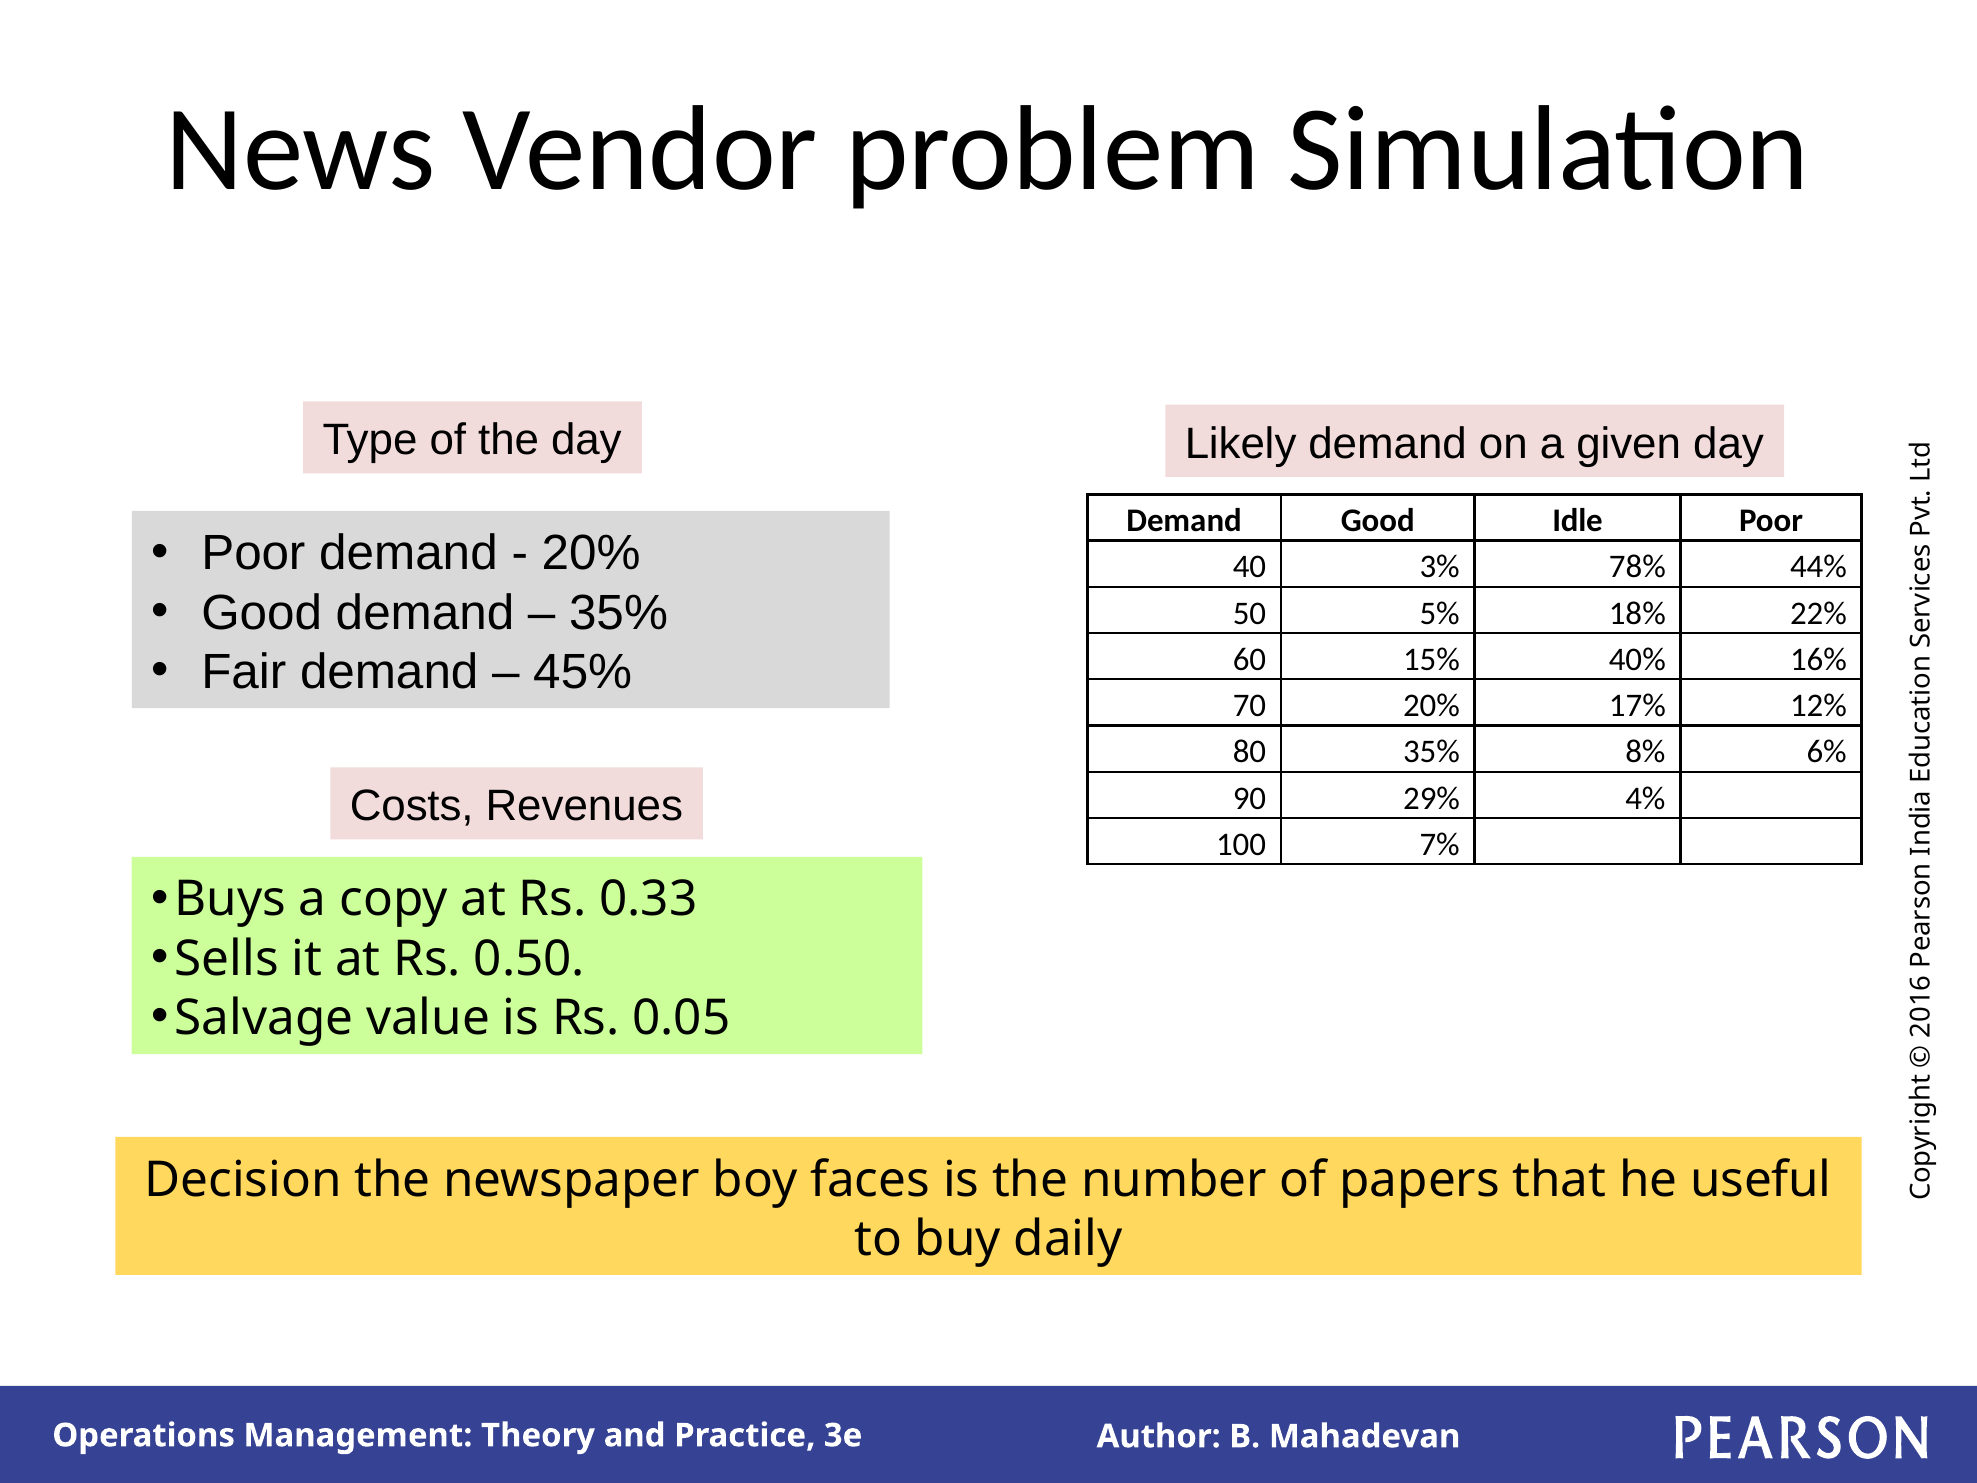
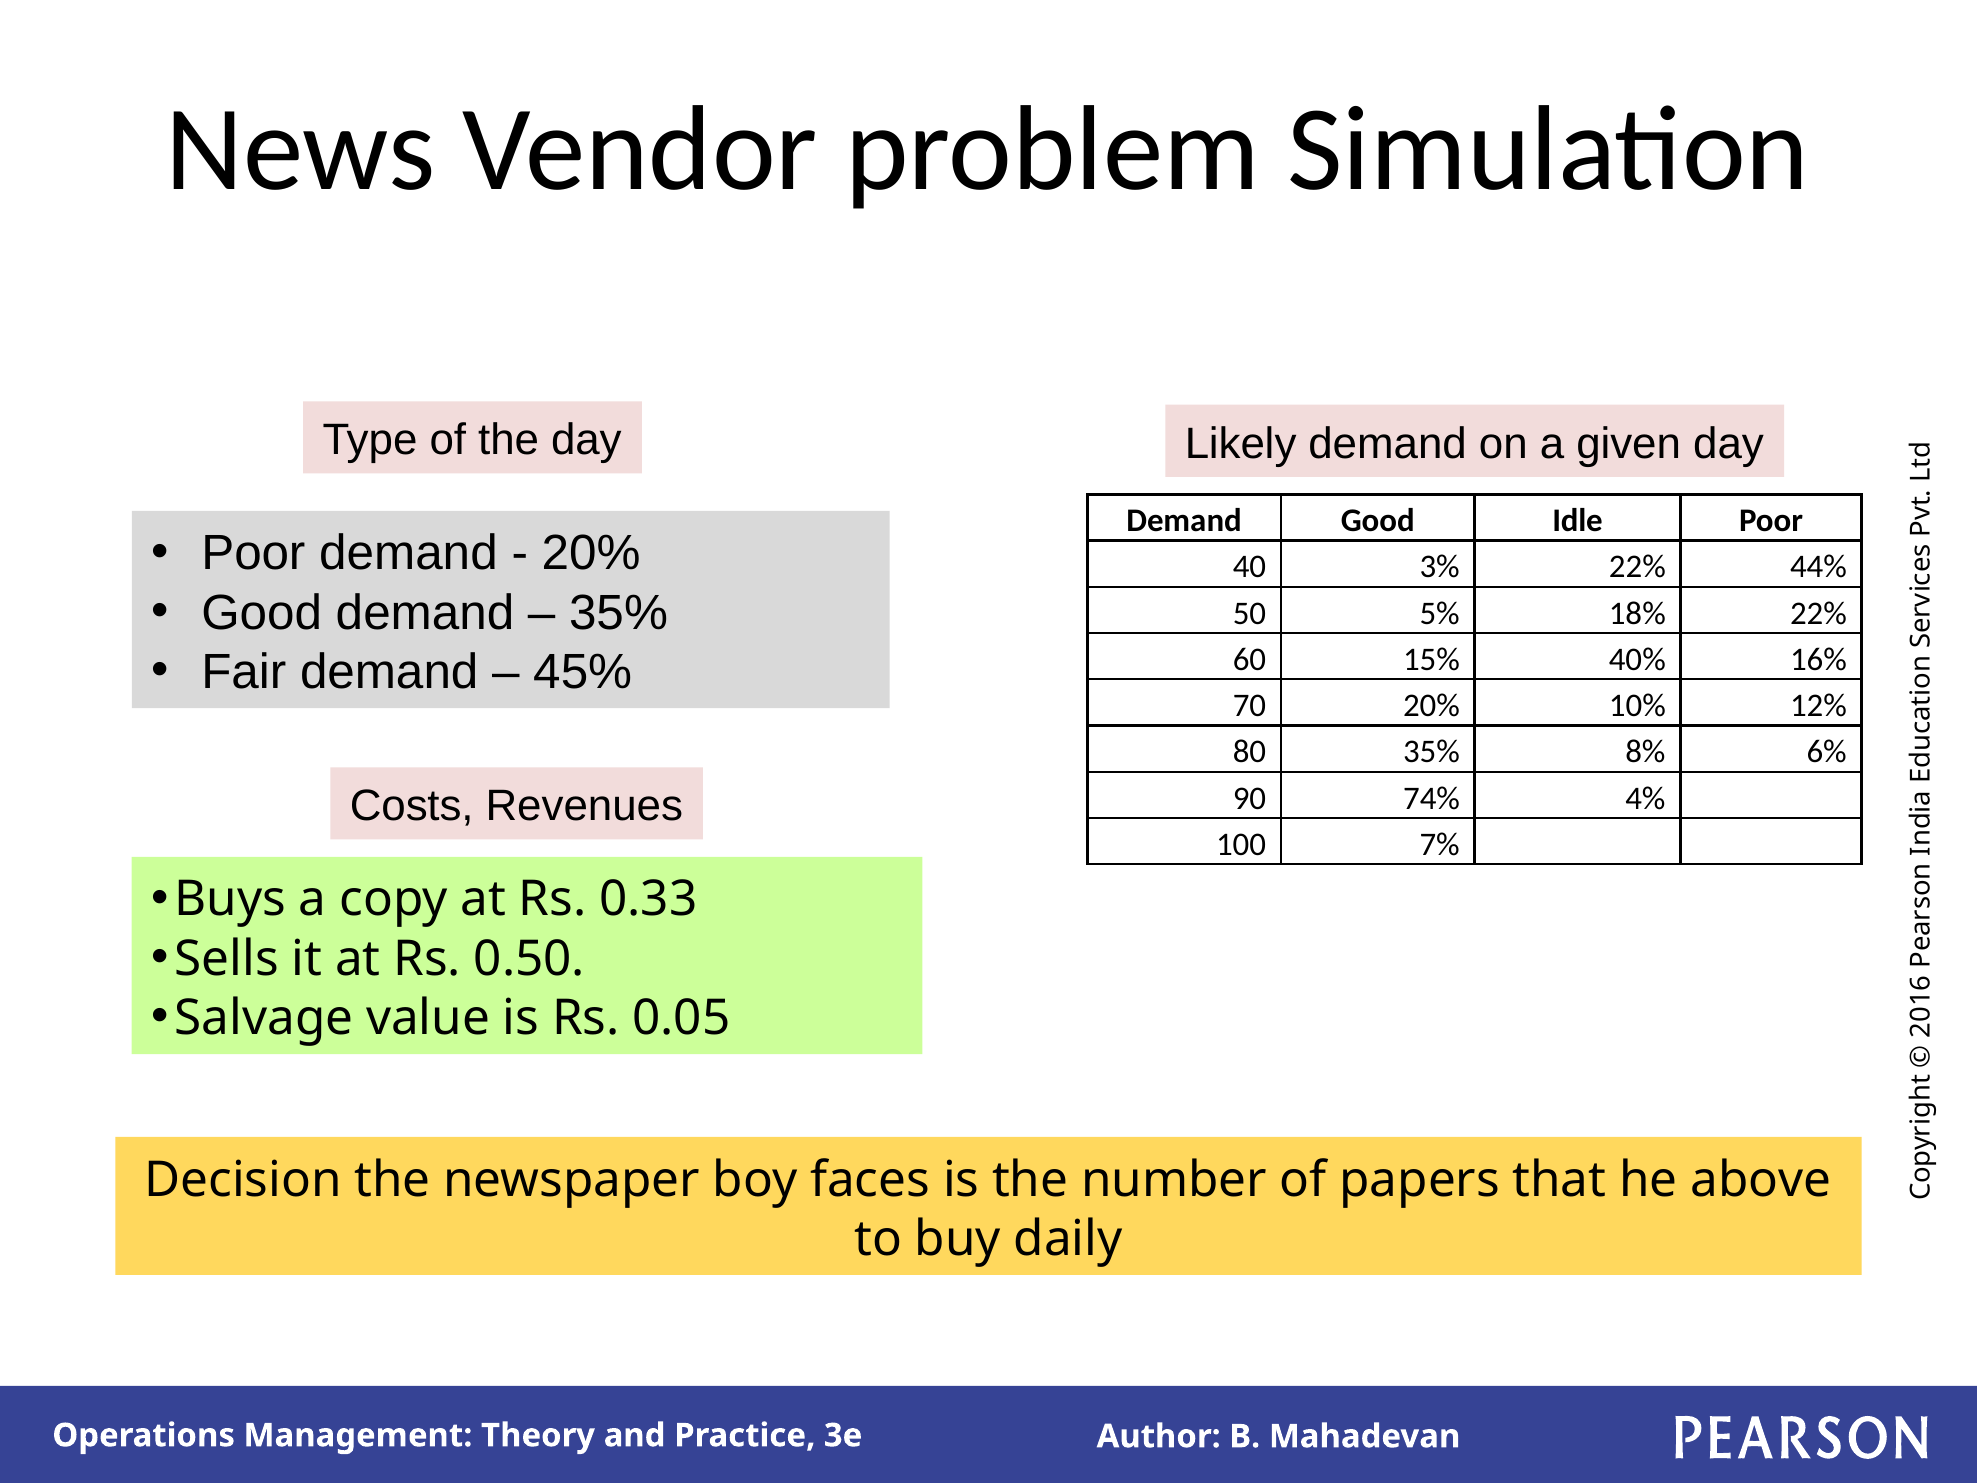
3% 78%: 78% -> 22%
17%: 17% -> 10%
29%: 29% -> 74%
useful: useful -> above
